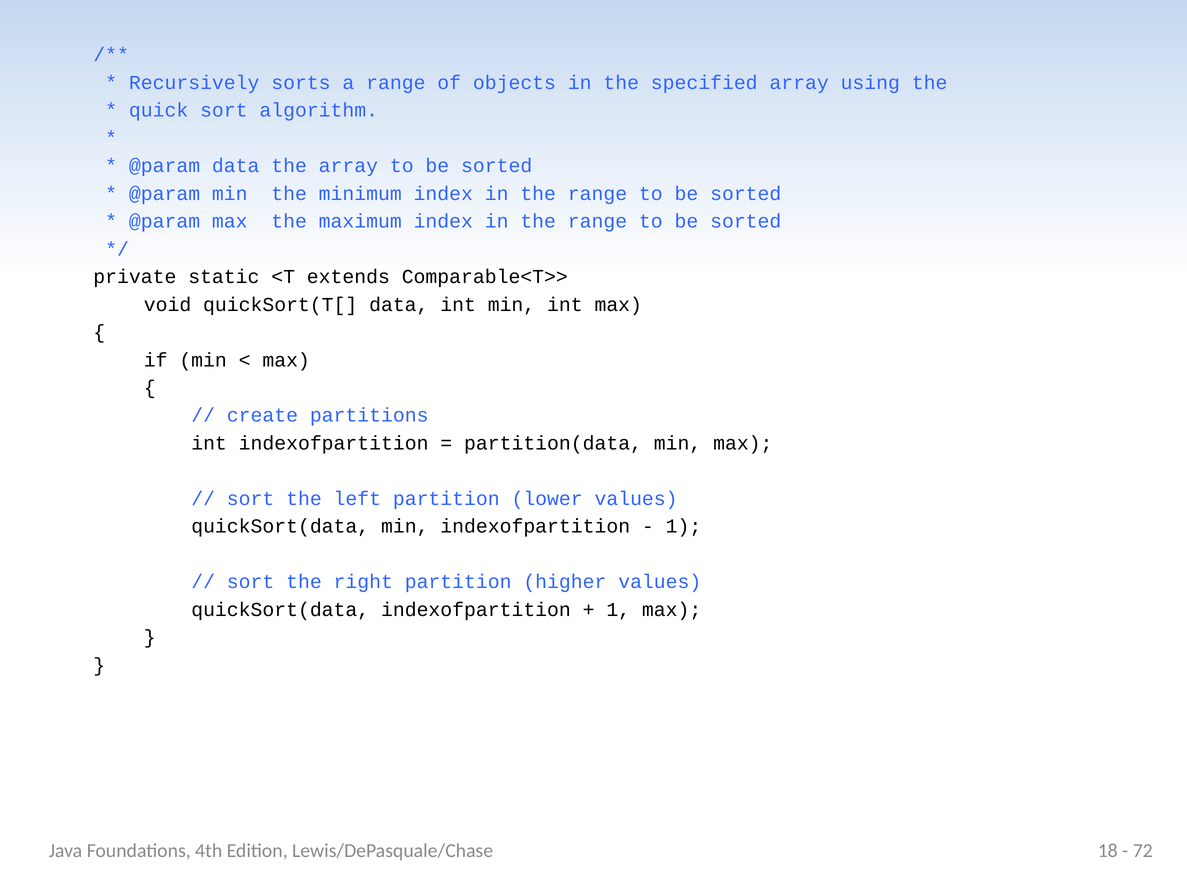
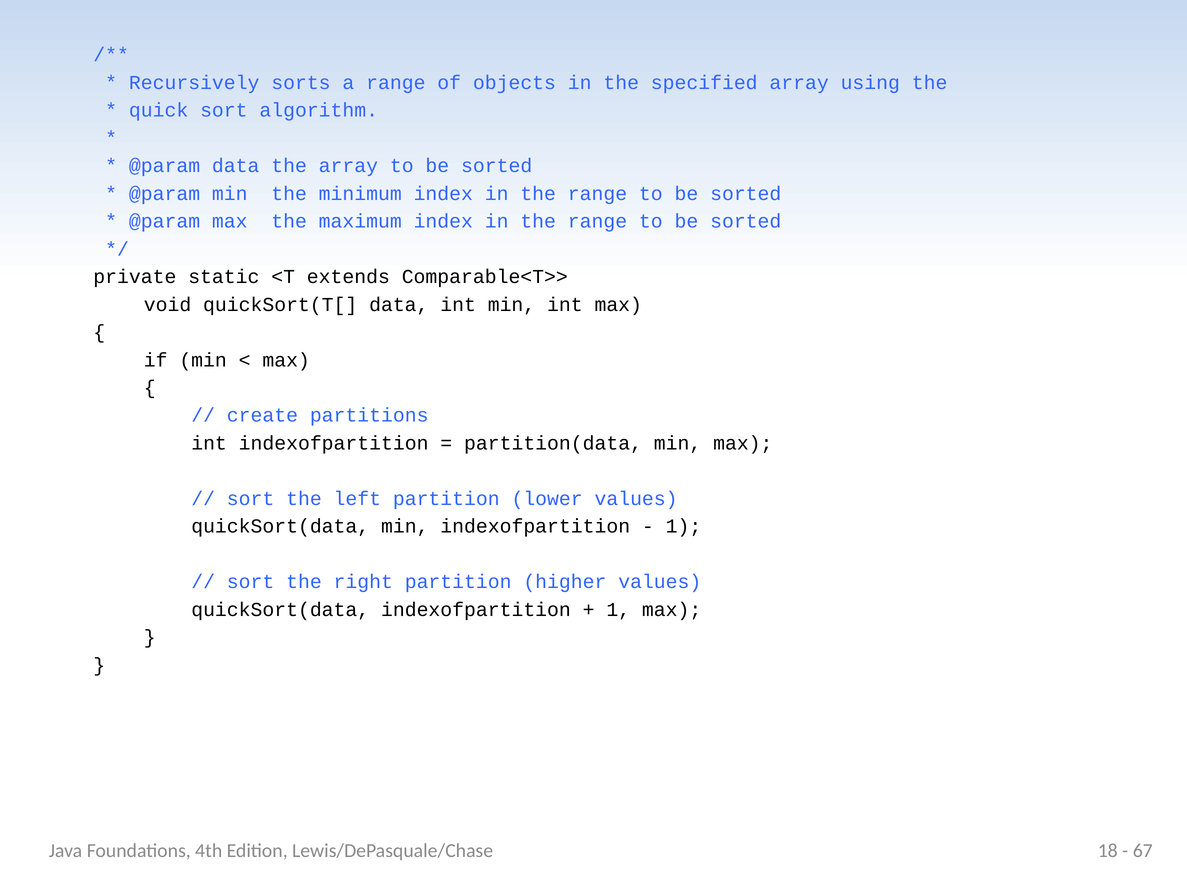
72: 72 -> 67
